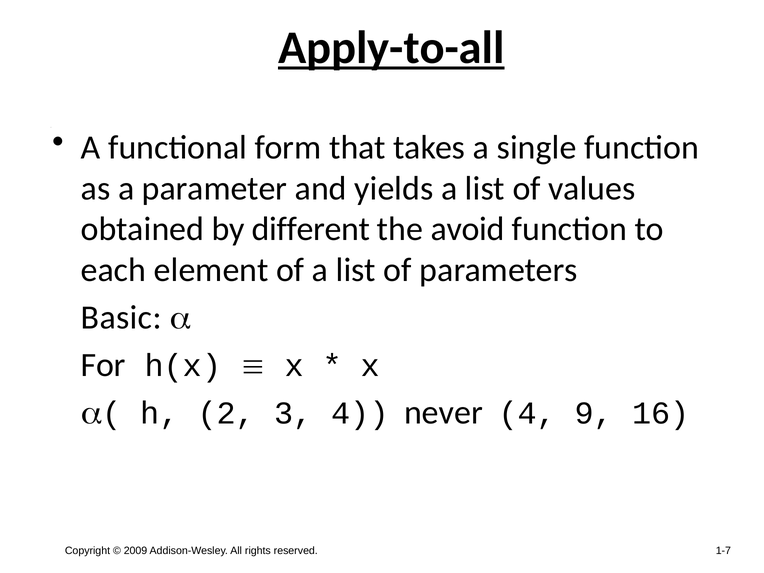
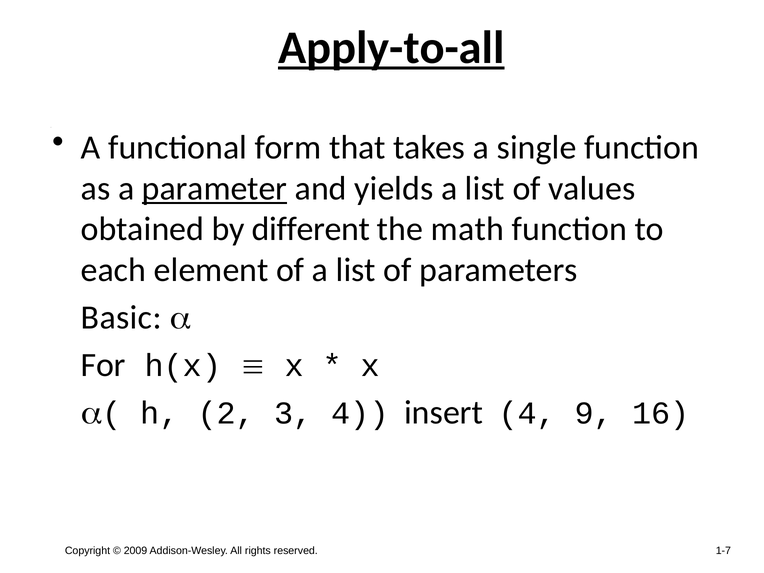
parameter underline: none -> present
avoid: avoid -> math
never: never -> insert
